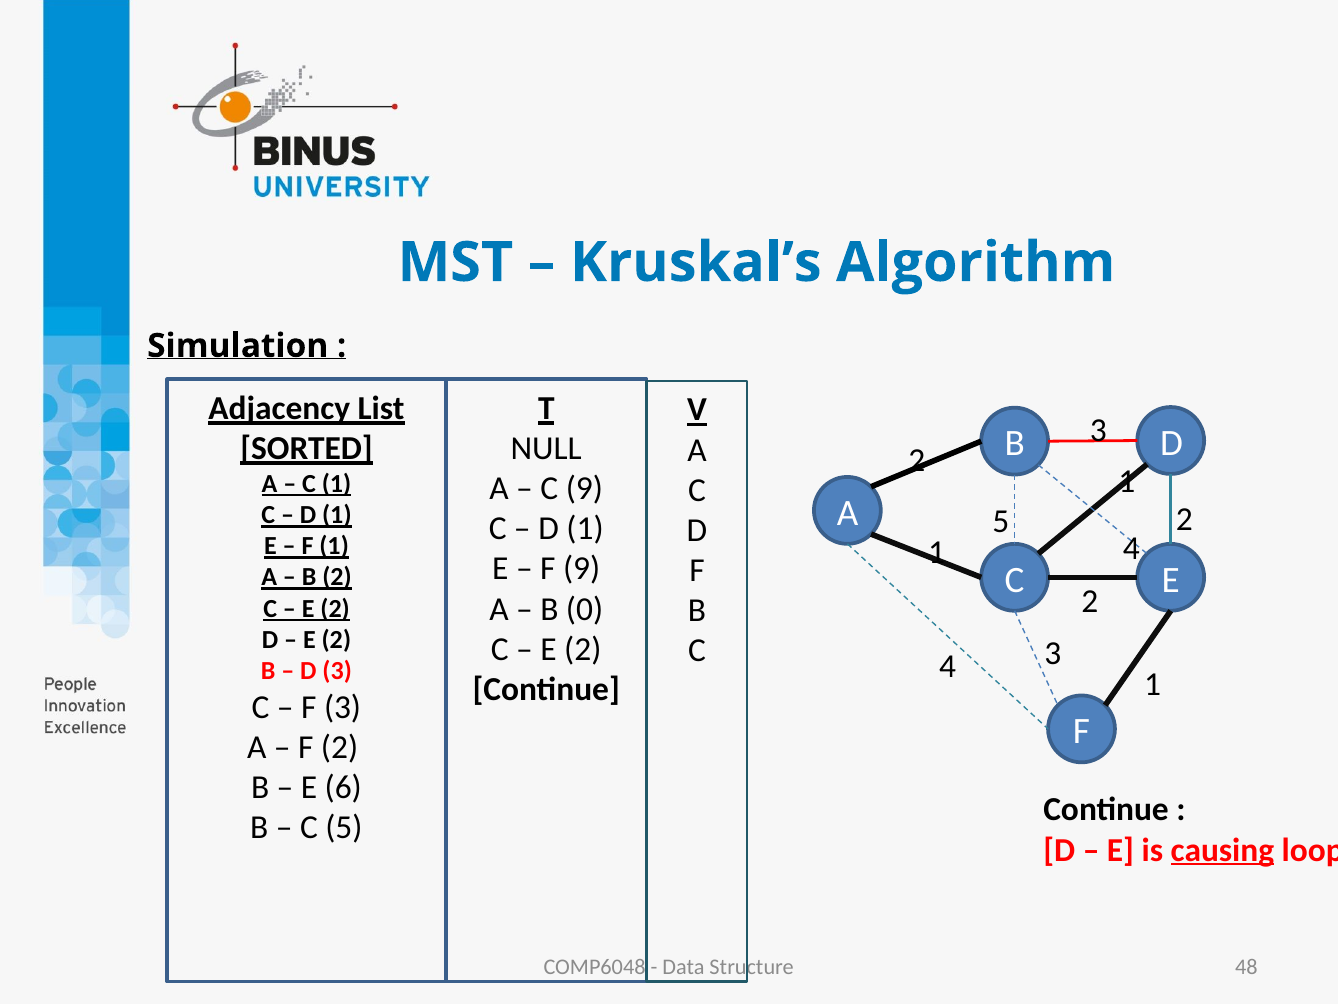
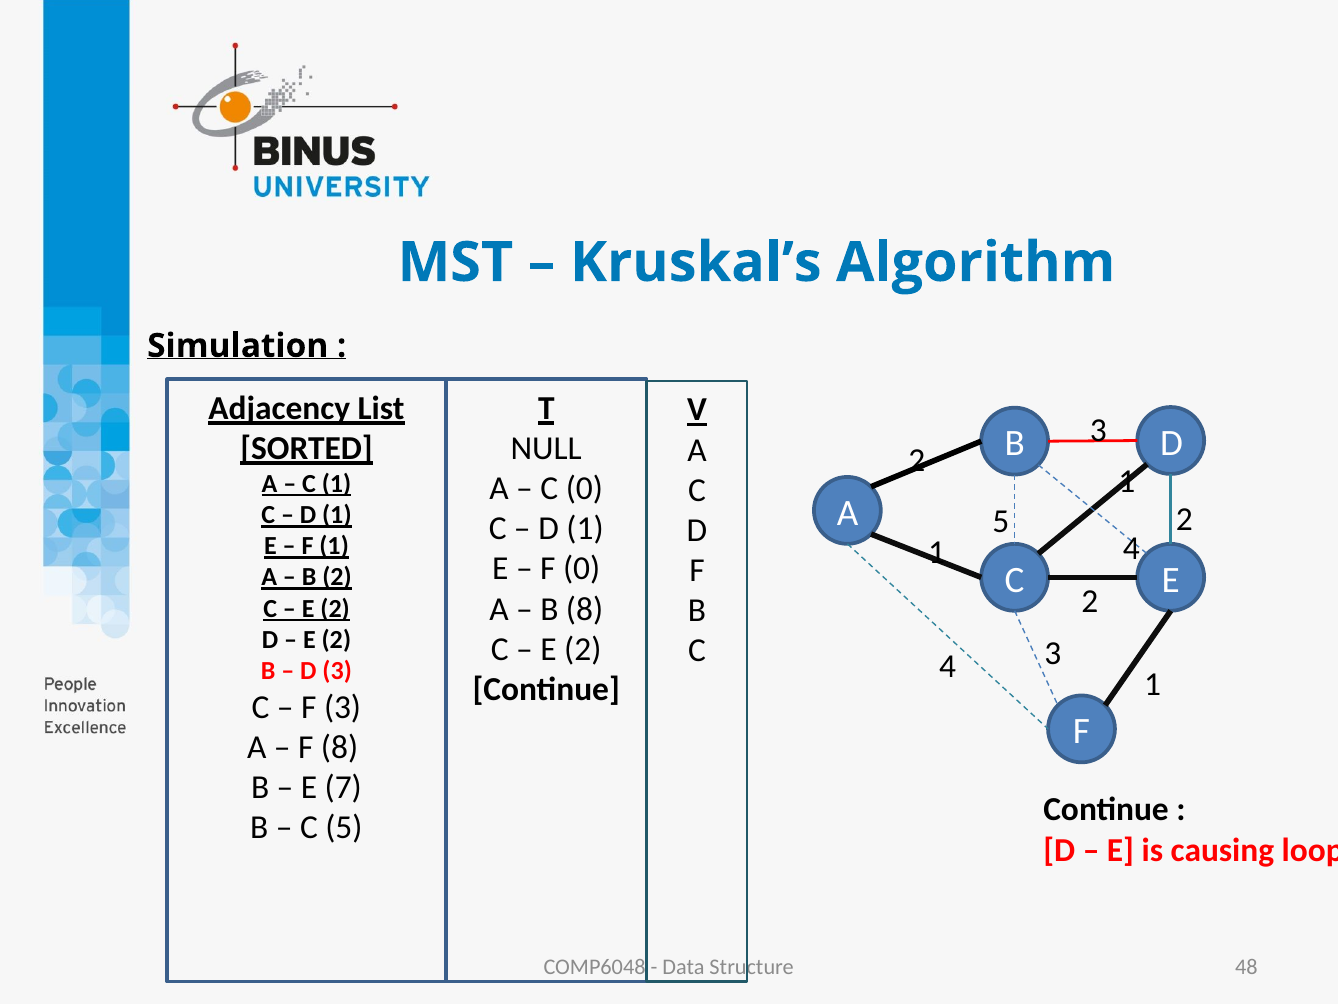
C 9: 9 -> 0
F 9: 9 -> 0
B 0: 0 -> 8
2 at (340, 747): 2 -> 8
6: 6 -> 7
causing underline: present -> none
